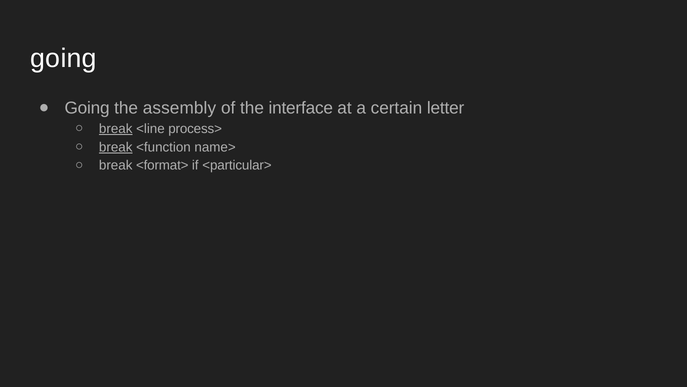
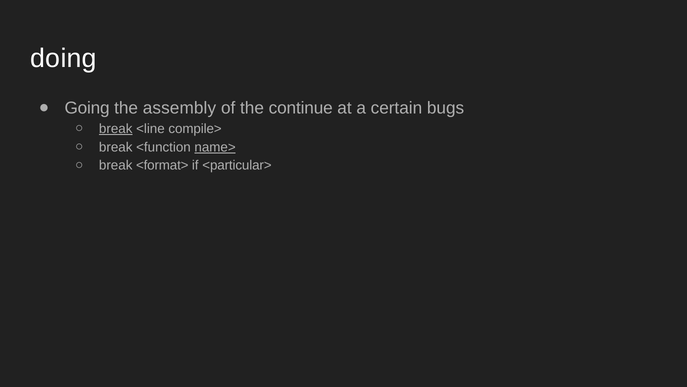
going at (64, 58): going -> doing
interface: interface -> continue
letter: letter -> bugs
process>: process> -> compile>
break at (116, 147) underline: present -> none
name> underline: none -> present
